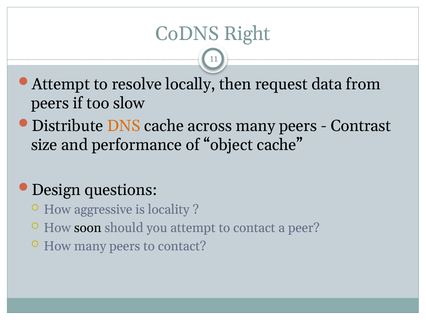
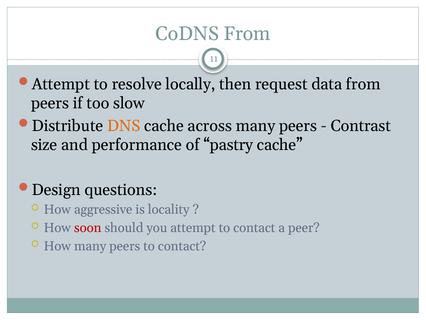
CoDNS Right: Right -> From
object: object -> pastry
soon colour: black -> red
